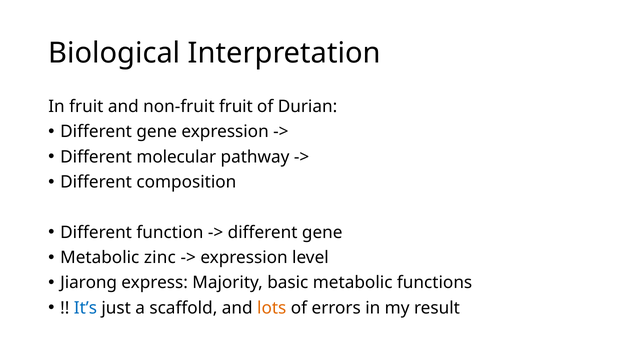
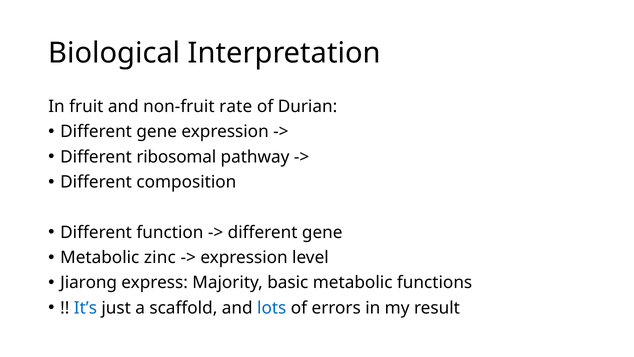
non-fruit fruit: fruit -> rate
molecular: molecular -> ribosomal
lots colour: orange -> blue
